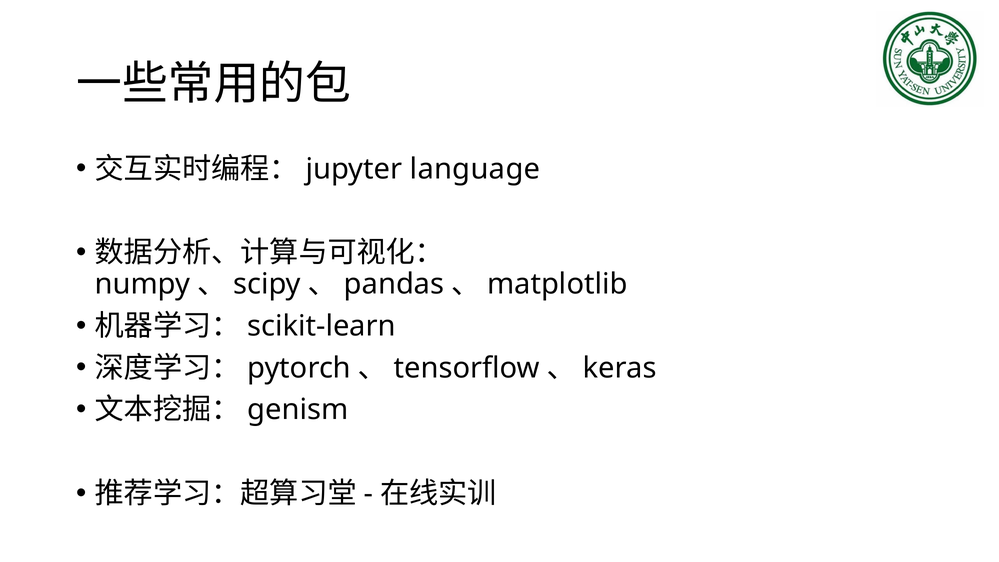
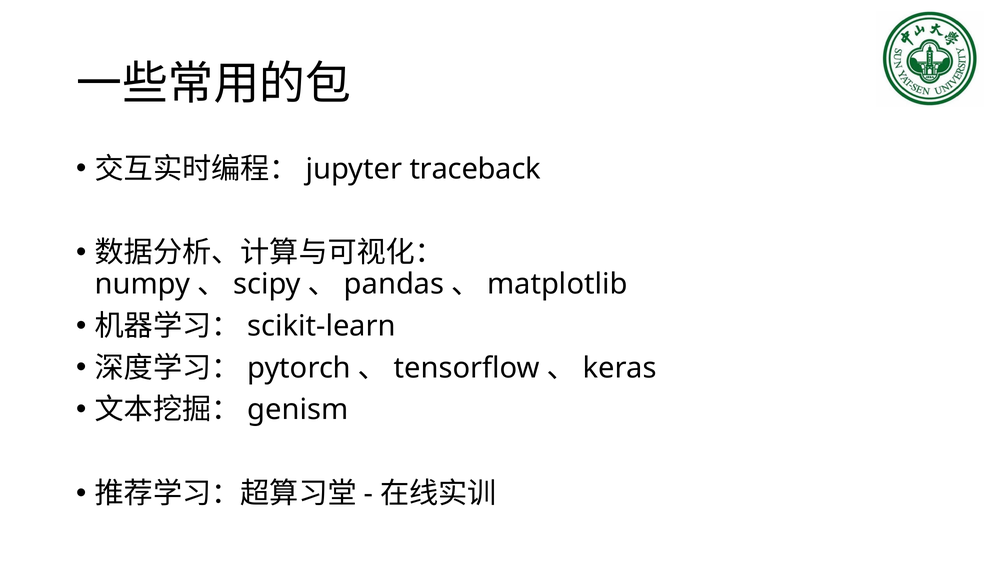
language: language -> traceback
